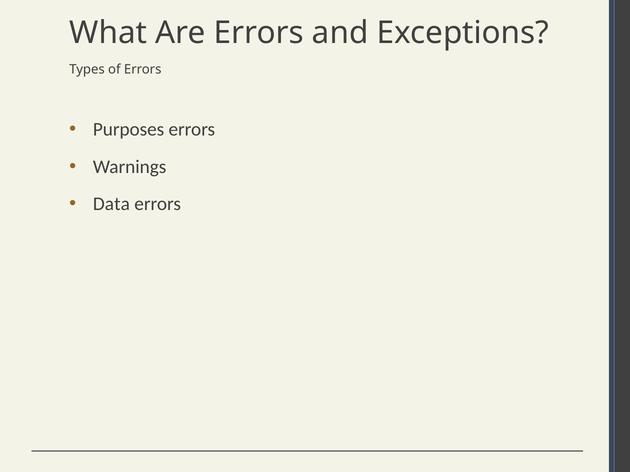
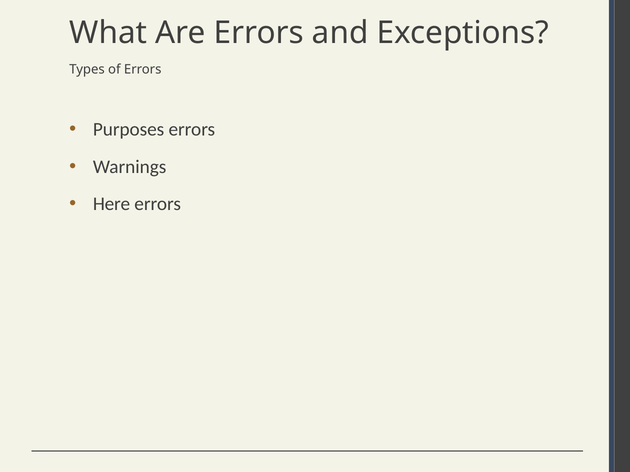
Data: Data -> Here
